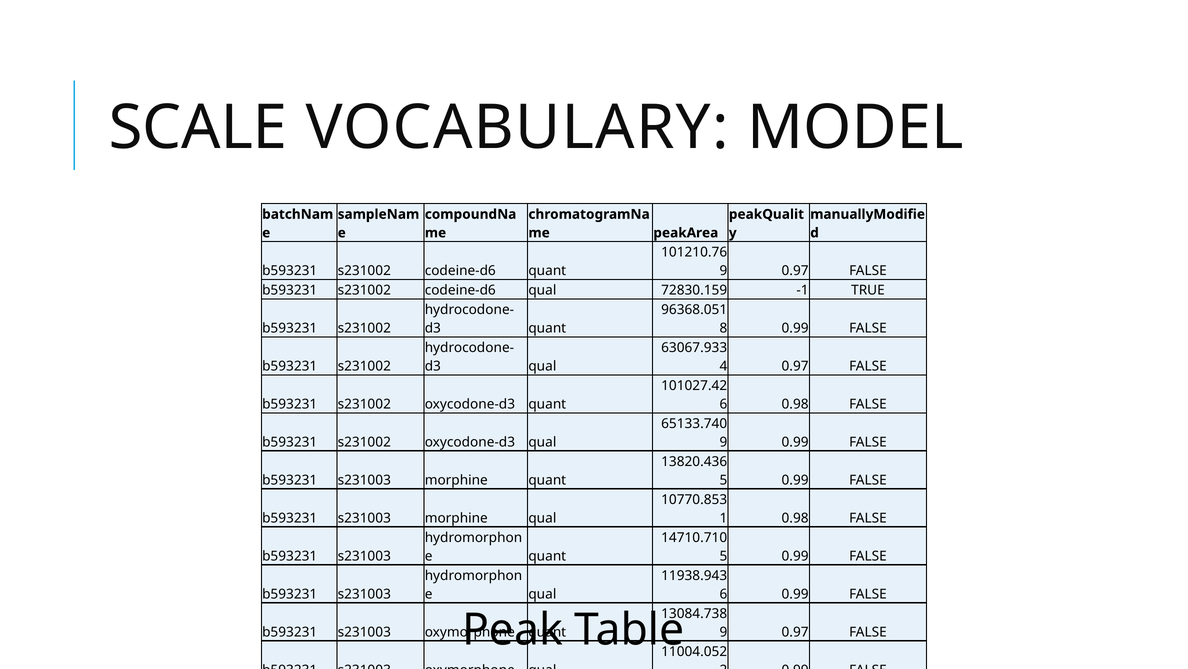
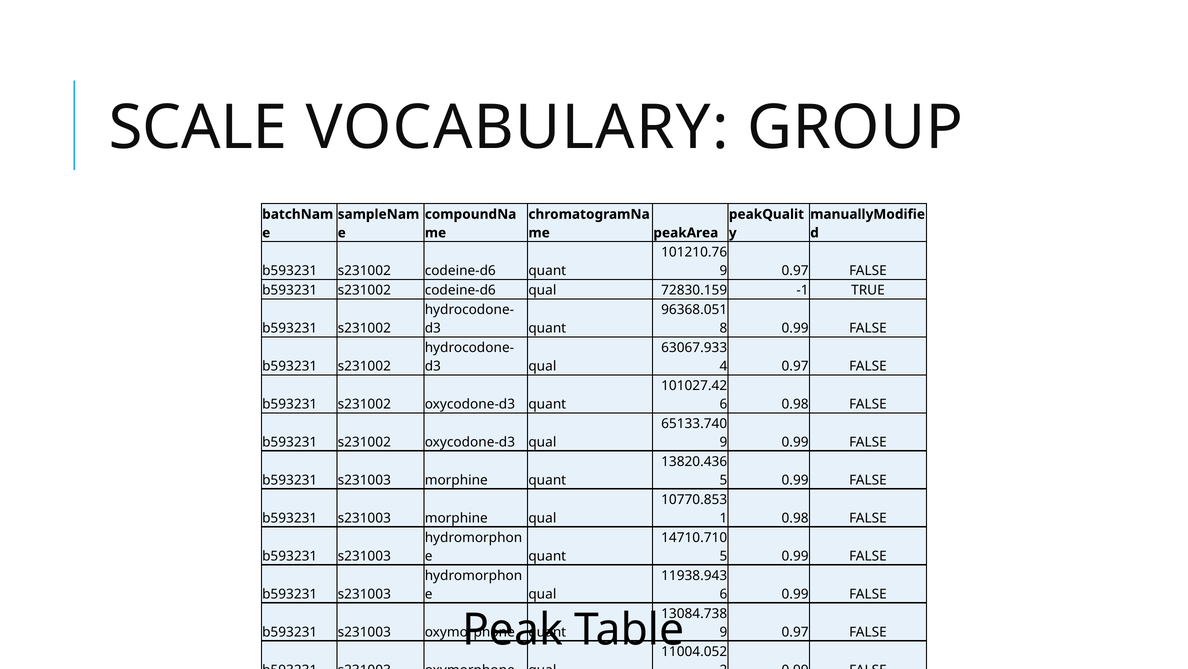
MODEL: MODEL -> GROUP
